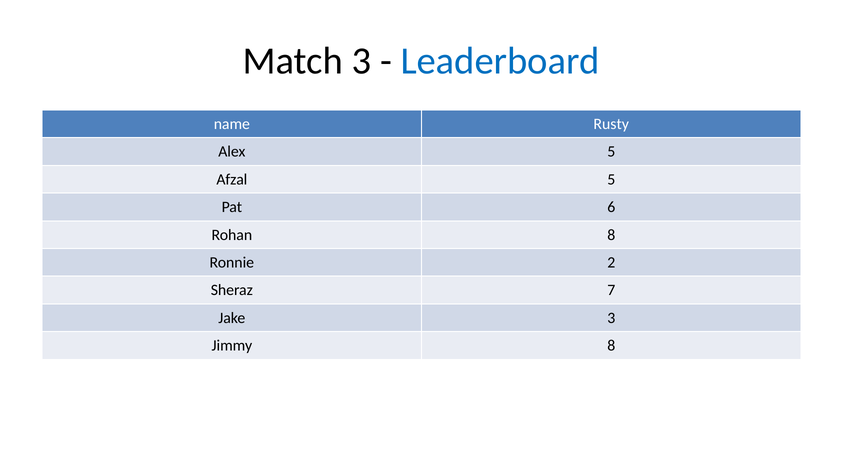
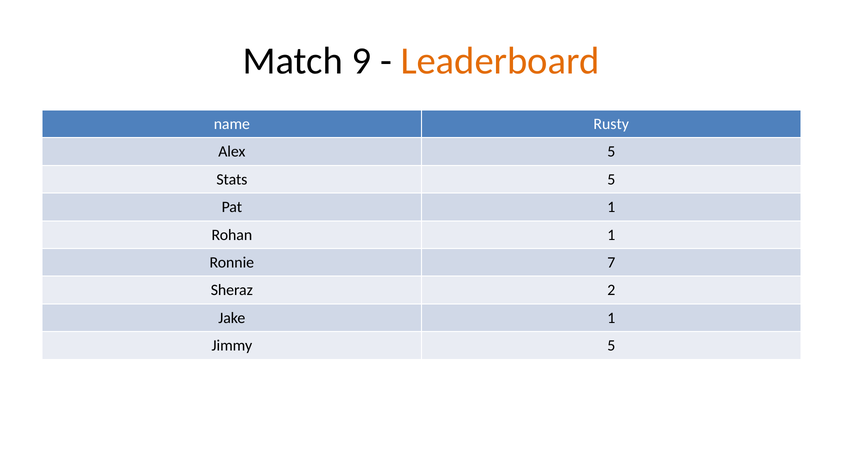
Match 3: 3 -> 9
Leaderboard colour: blue -> orange
Afzal: Afzal -> Stats
Pat 6: 6 -> 1
Rohan 8: 8 -> 1
2: 2 -> 7
7: 7 -> 2
Jake 3: 3 -> 1
Jimmy 8: 8 -> 5
